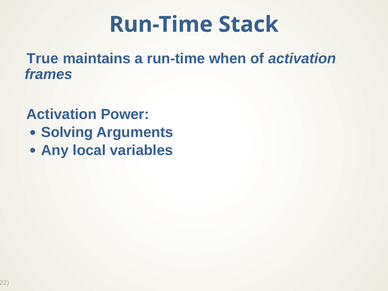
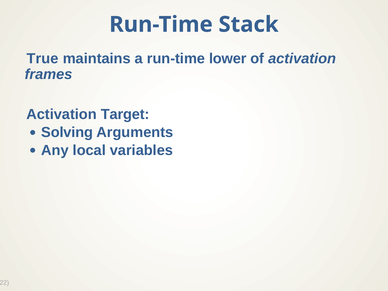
when: when -> lower
Power: Power -> Target
